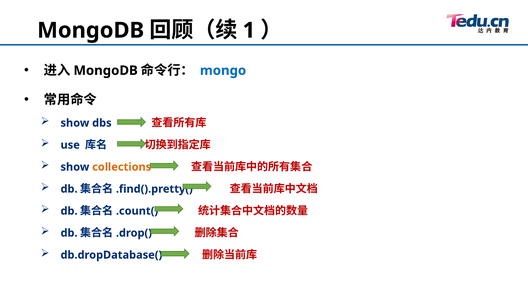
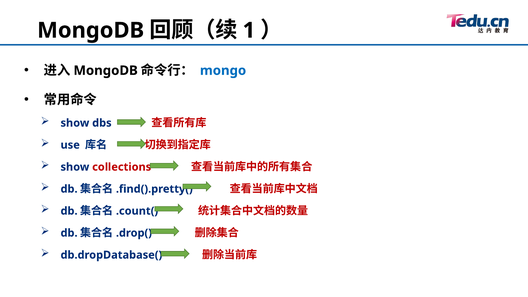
collections colour: orange -> red
